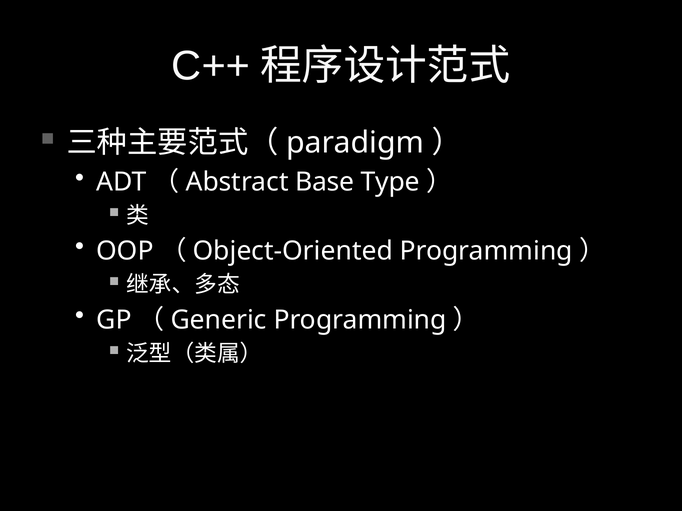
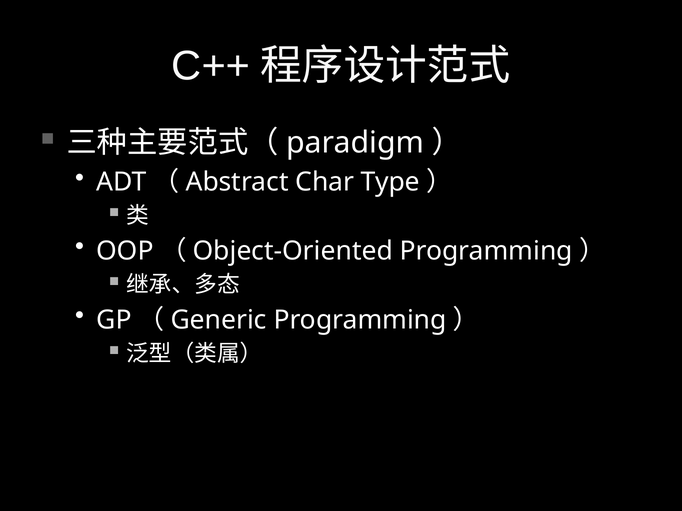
Base: Base -> Char
